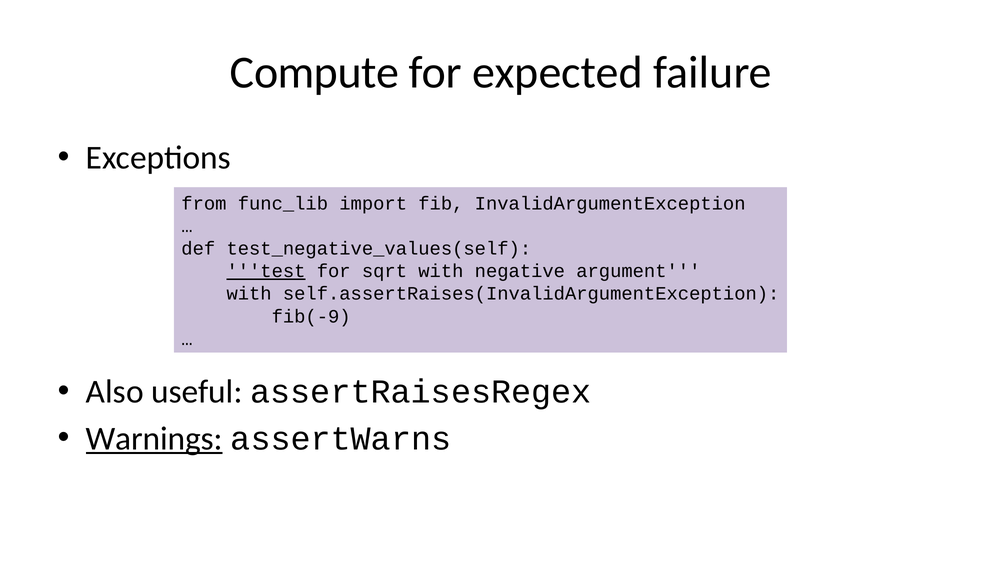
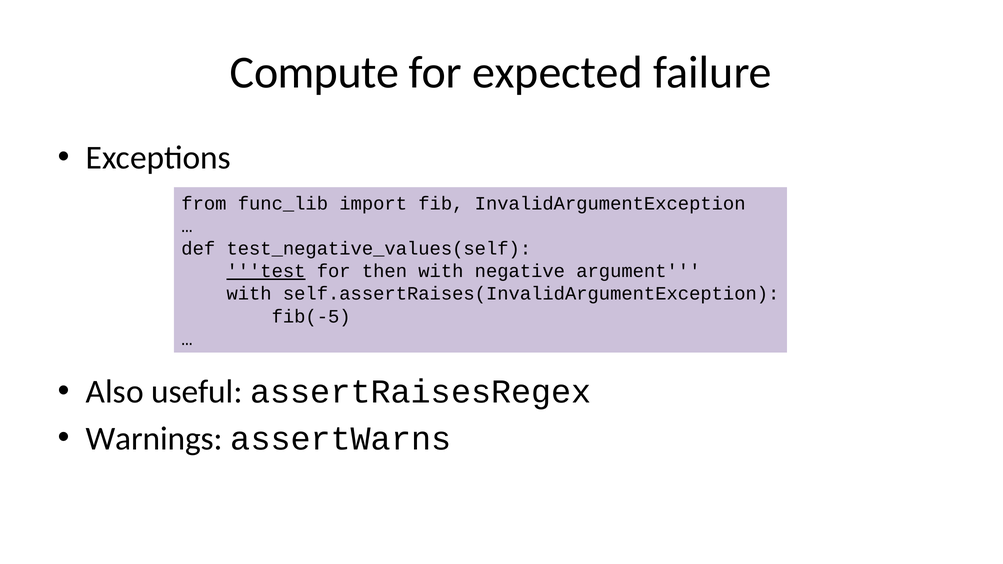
sqrt: sqrt -> then
fib(-9: fib(-9 -> fib(-5
Warnings underline: present -> none
